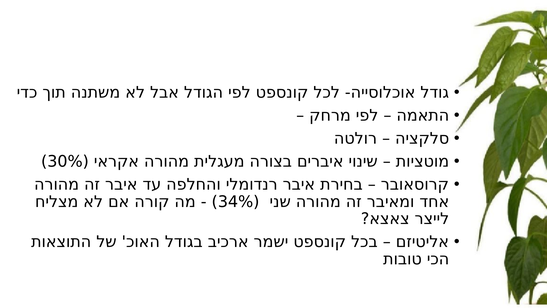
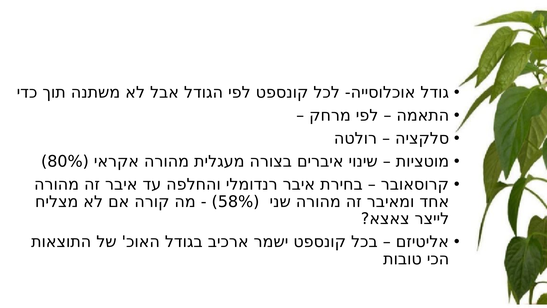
30%: 30% -> 80%
34%: 34% -> 58%
